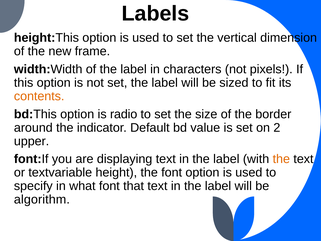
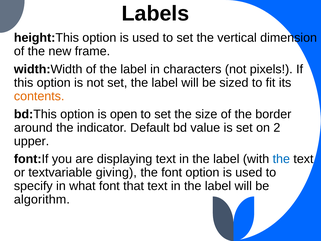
radio: radio -> open
the at (281, 159) colour: orange -> blue
height: height -> giving
